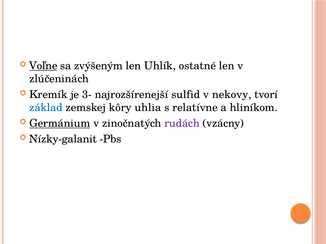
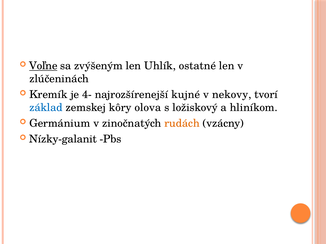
3-: 3- -> 4-
sulfid: sulfid -> kujné
uhlia: uhlia -> olova
relatívne: relatívne -> ložiskový
Germánium underline: present -> none
rudách colour: purple -> orange
